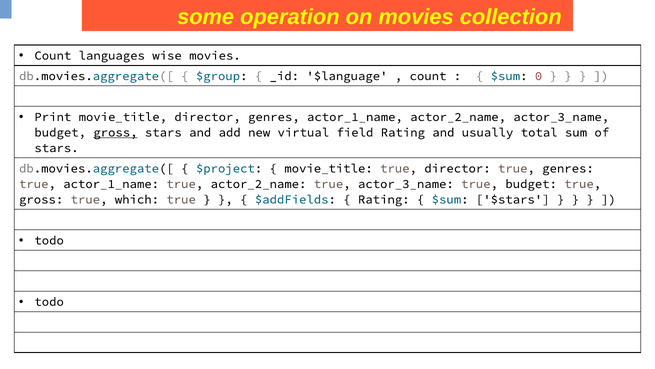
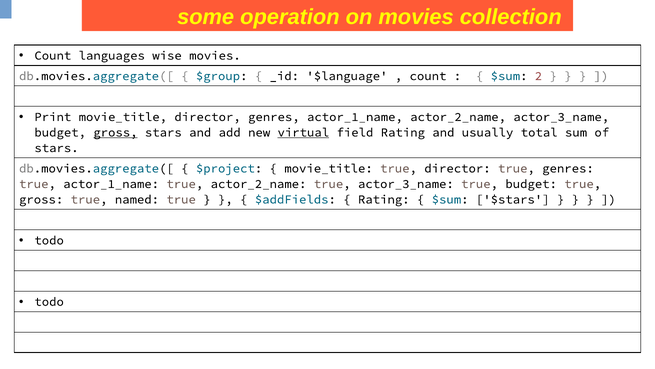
0: 0 -> 2
virtual underline: none -> present
which: which -> named
